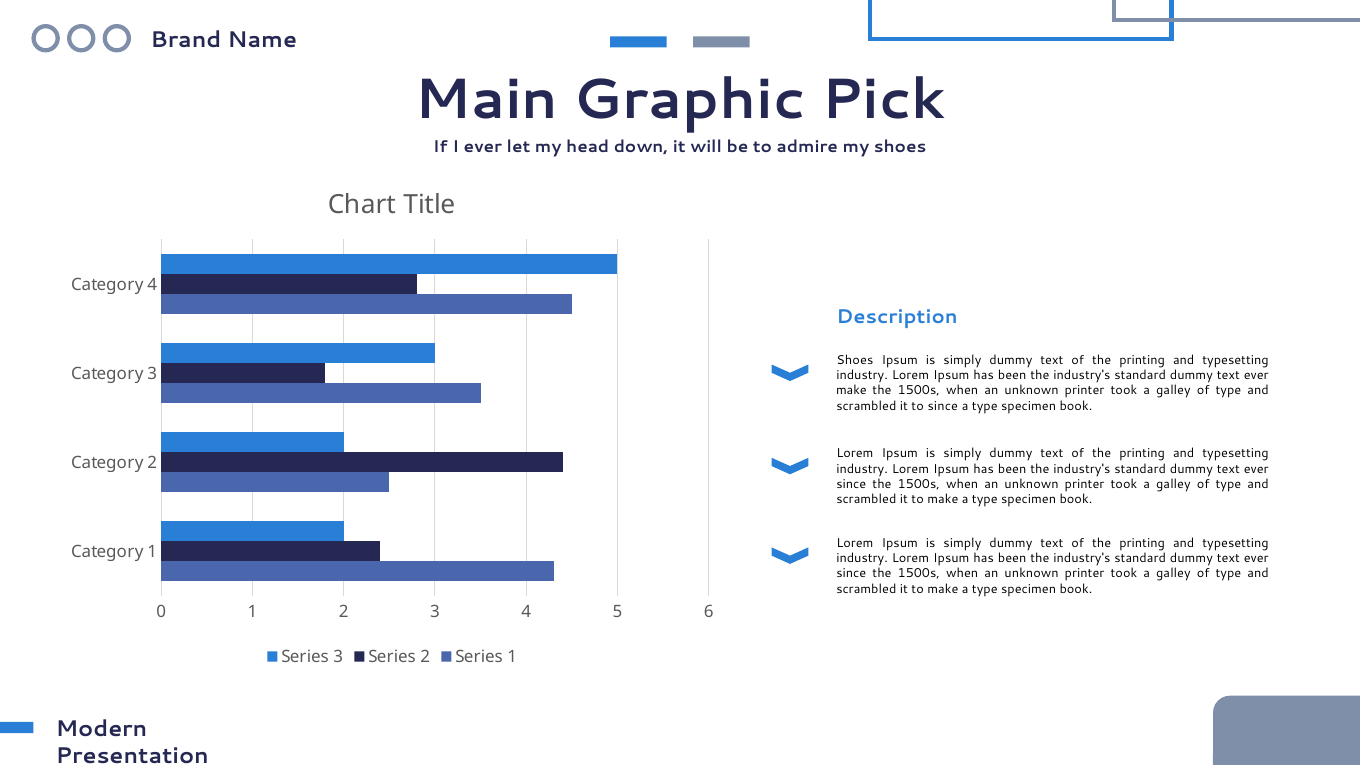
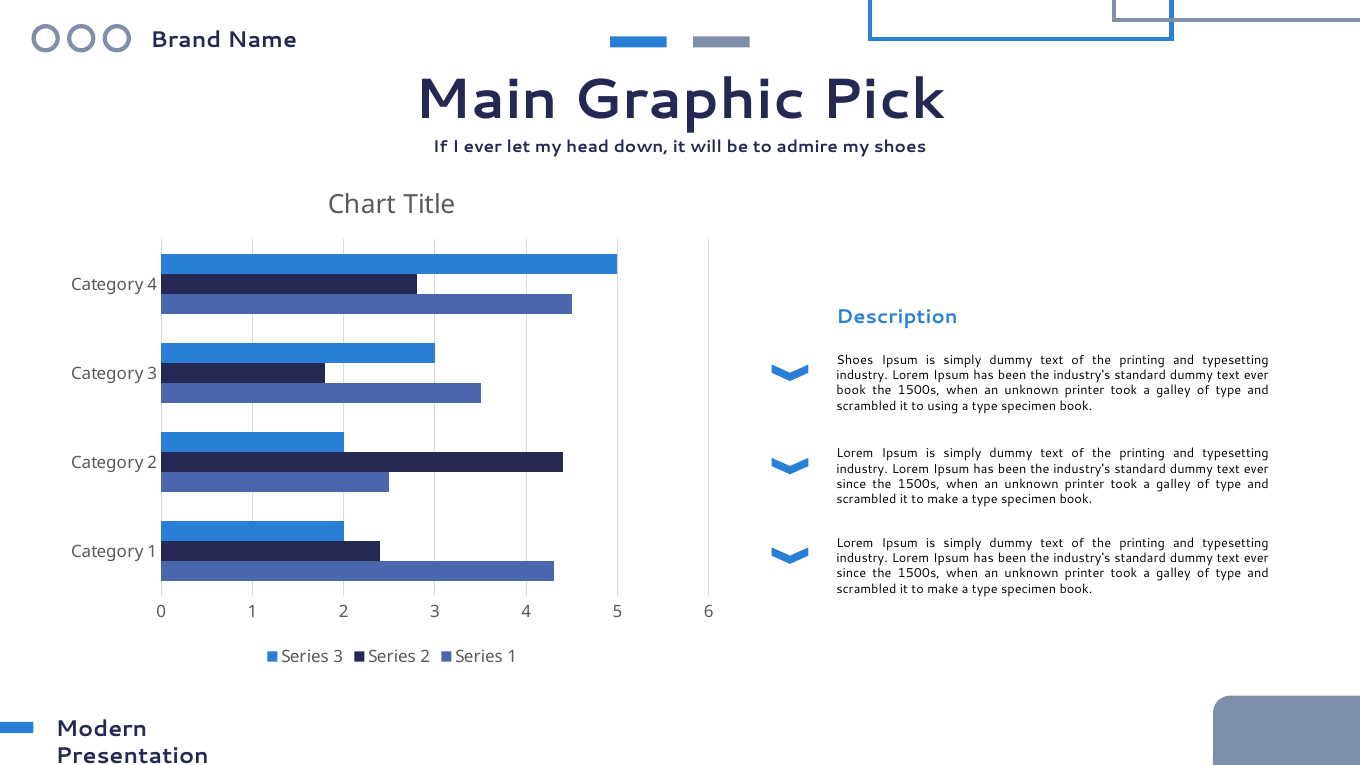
make at (851, 391): make -> book
to since: since -> using
